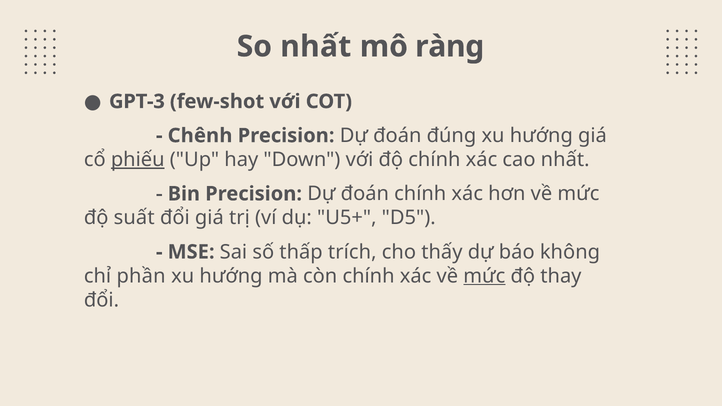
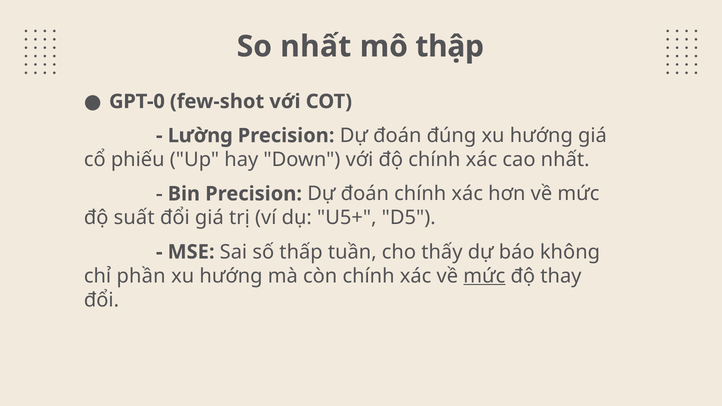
ràng: ràng -> thập
GPT-3: GPT-3 -> GPT-0
Chênh: Chênh -> Lường
phiếu underline: present -> none
trích: trích -> tuần
